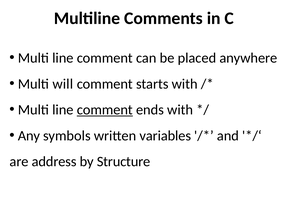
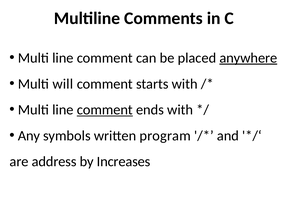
anywhere underline: none -> present
variables: variables -> program
Structure: Structure -> Increases
